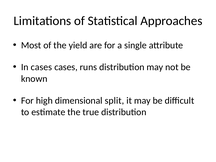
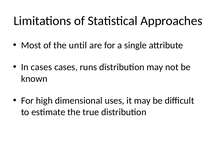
yield: yield -> until
split: split -> uses
